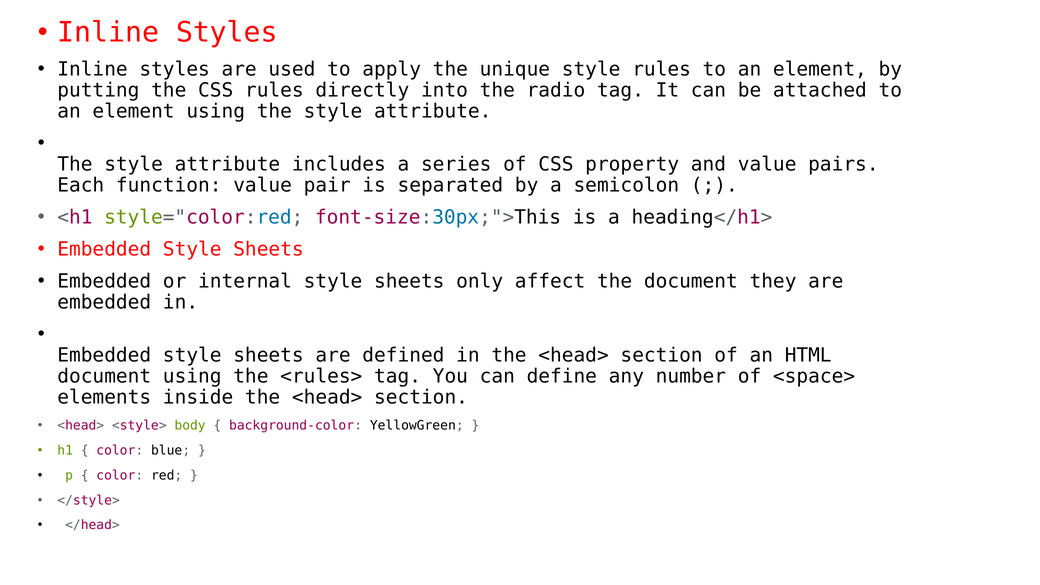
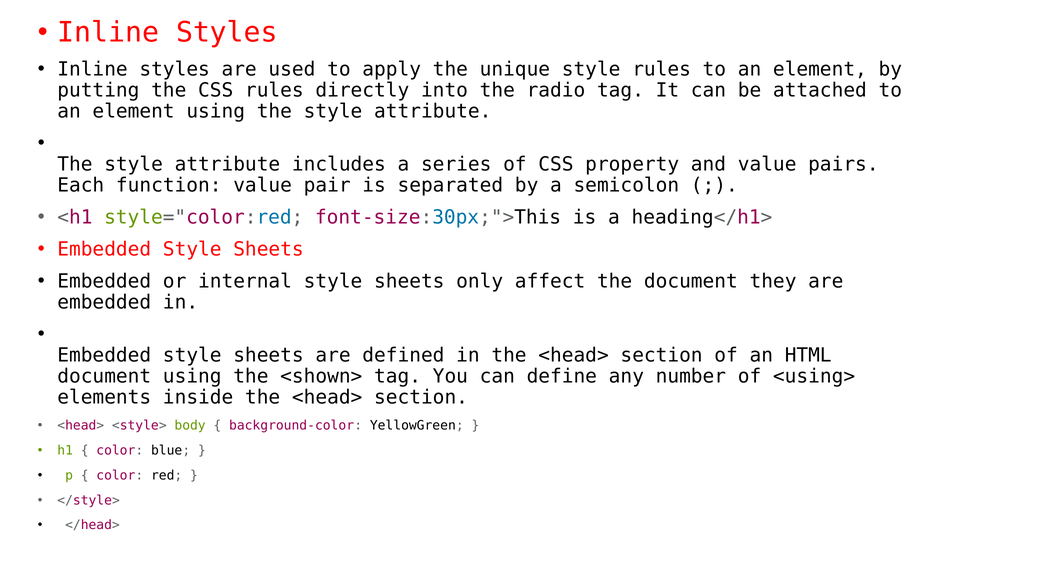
<rules>: <rules> -> <shown>
<space>: <space> -> <using>
